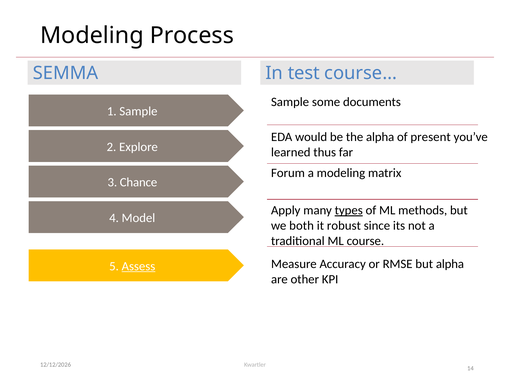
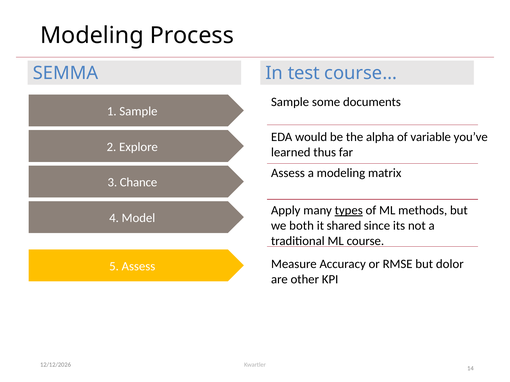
present: present -> variable
Forum at (288, 173): Forum -> Assess
robust: robust -> shared
Assess at (138, 267) underline: present -> none
but alpha: alpha -> dolor
